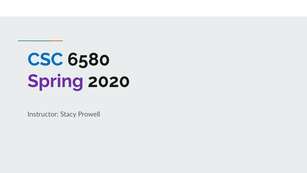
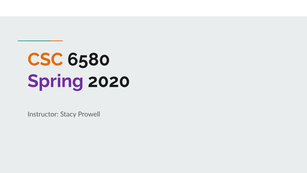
CSC colour: blue -> orange
